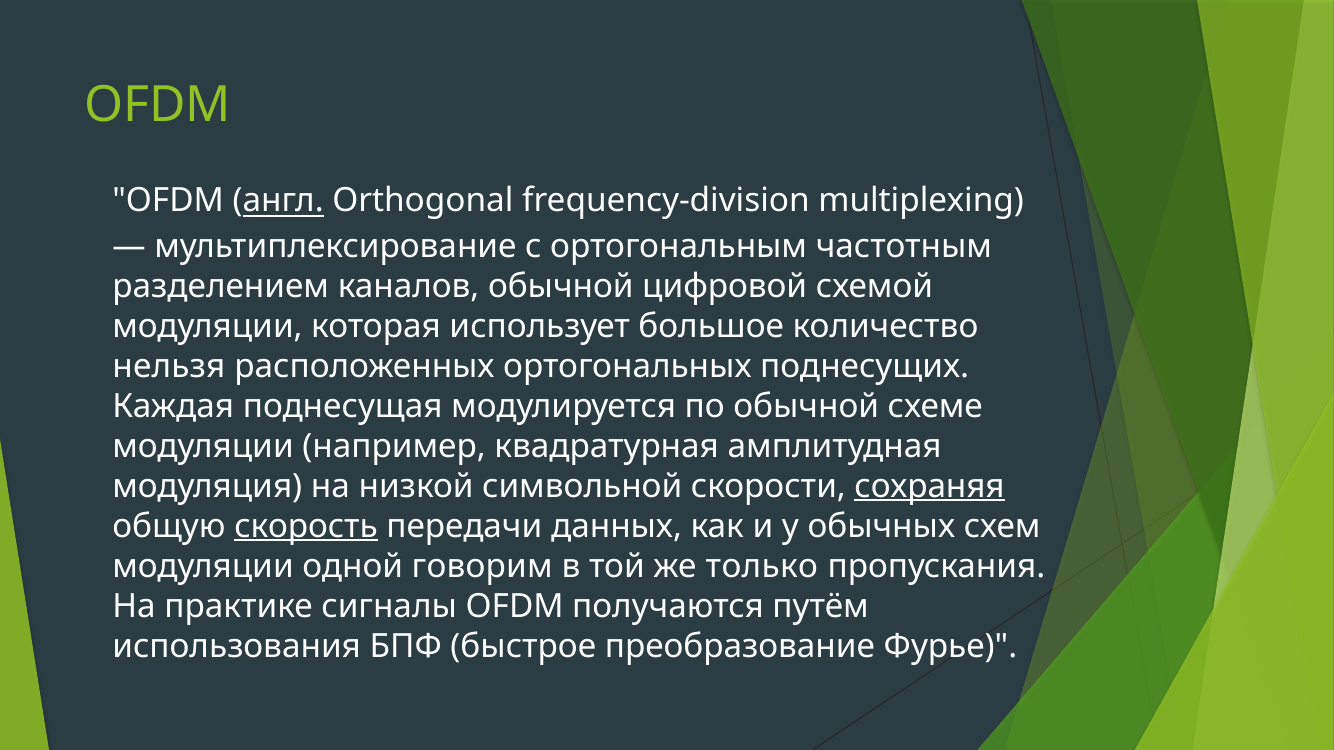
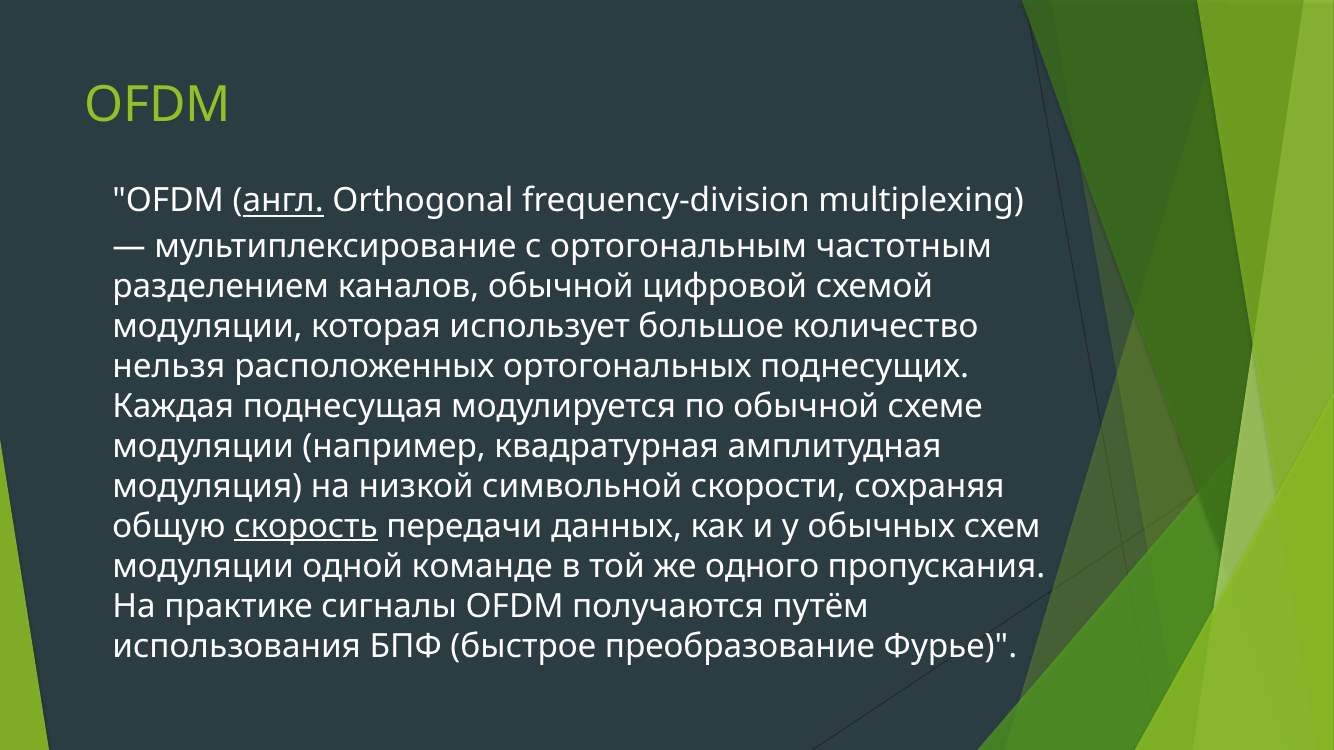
сохраняя underline: present -> none
говорим: говорим -> команде
только: только -> одного
